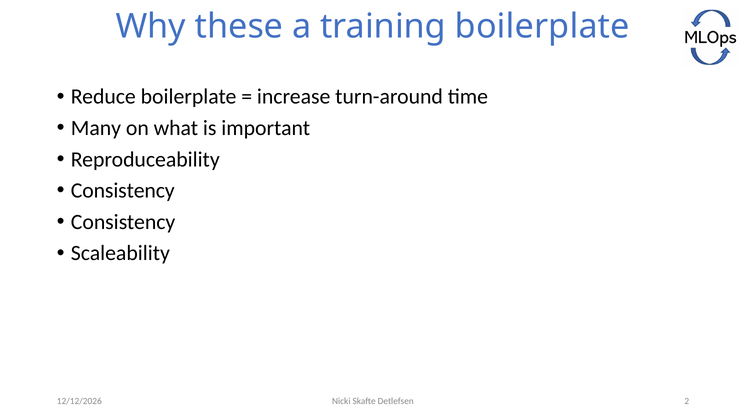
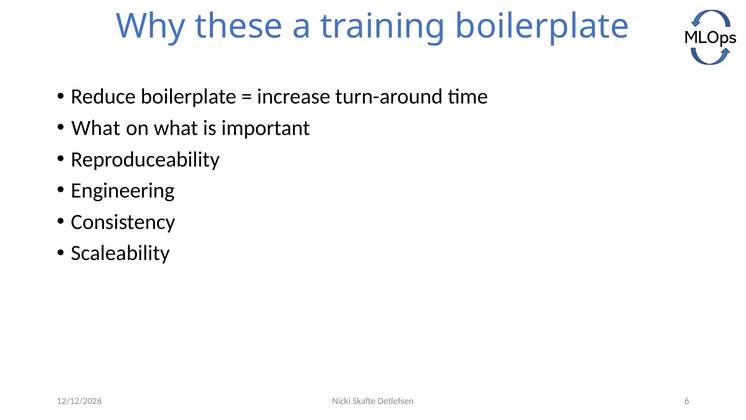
Many at (96, 128): Many -> What
Consistency at (123, 190): Consistency -> Engineering
2: 2 -> 6
